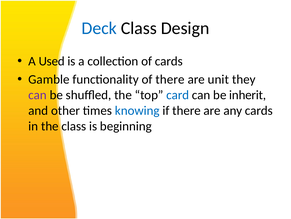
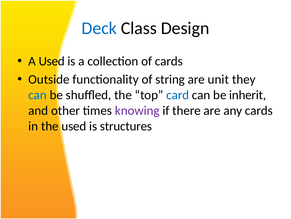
Gamble: Gamble -> Outside
of there: there -> string
can at (38, 95) colour: purple -> blue
knowing colour: blue -> purple
the class: class -> used
beginning: beginning -> structures
